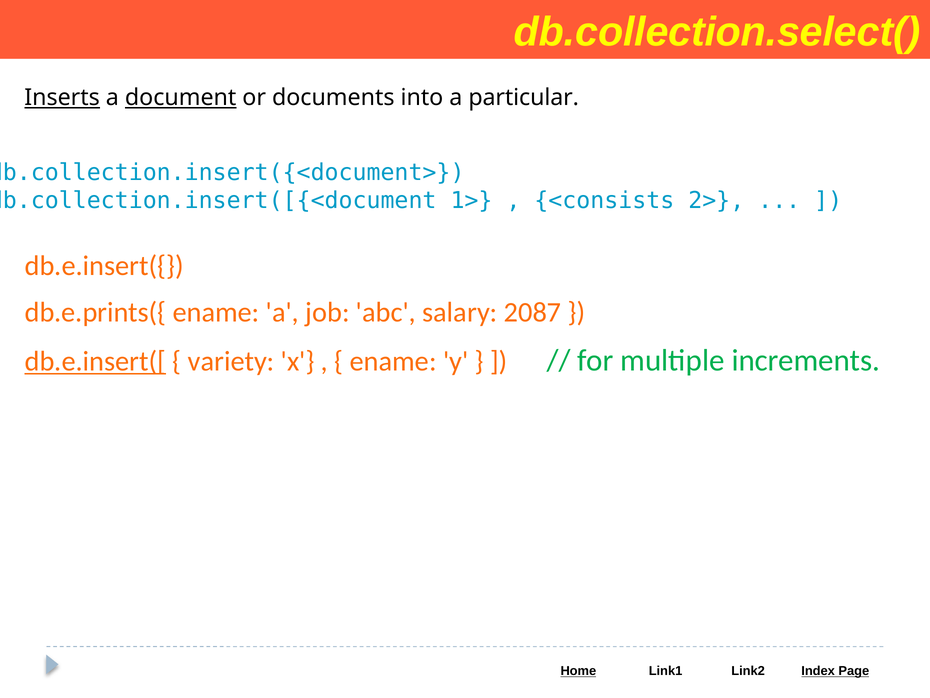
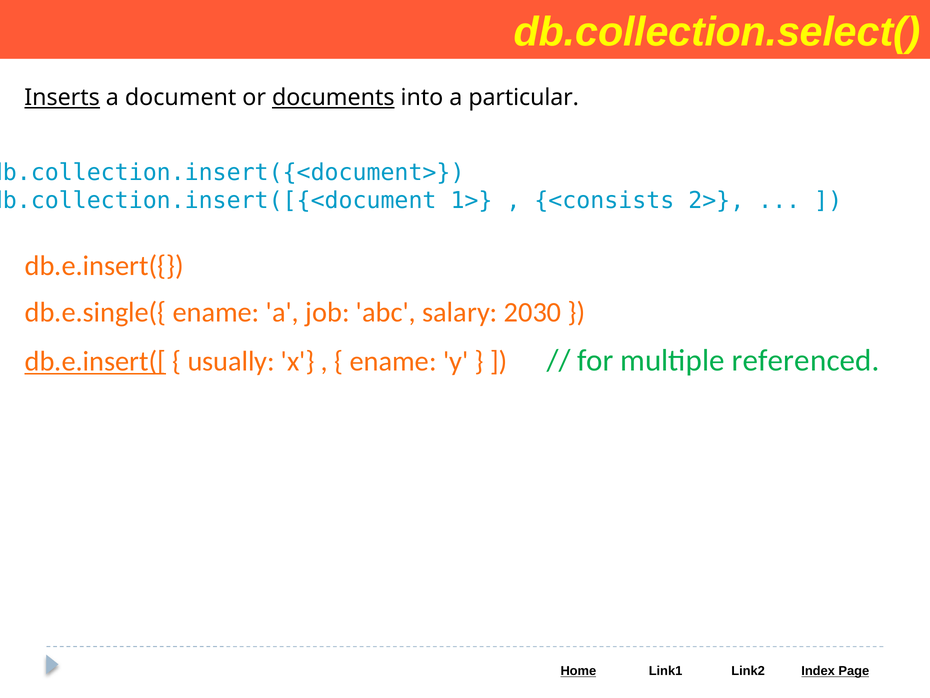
document underline: present -> none
documents underline: none -> present
db.e.prints({: db.e.prints({ -> db.e.single({
2087: 2087 -> 2030
variety: variety -> usually
increments: increments -> referenced
